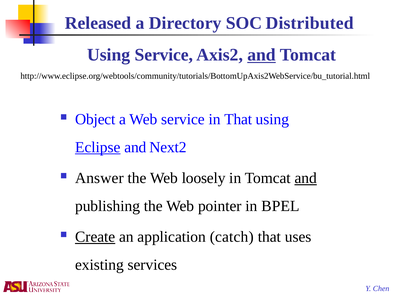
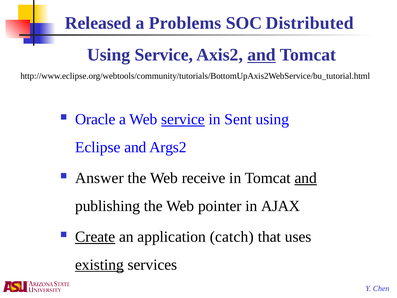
Directory: Directory -> Problems
Object: Object -> Oracle
service at (183, 119) underline: none -> present
in That: That -> Sent
Eclipse underline: present -> none
Next2: Next2 -> Args2
loosely: loosely -> receive
BPEL: BPEL -> AJAX
existing underline: none -> present
